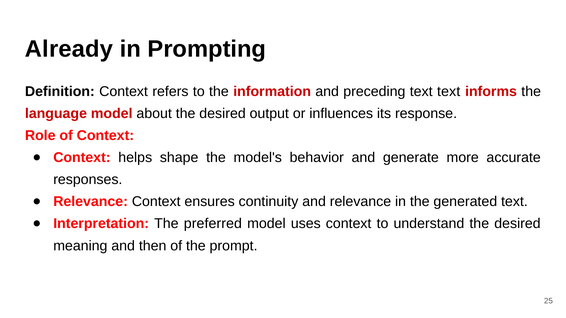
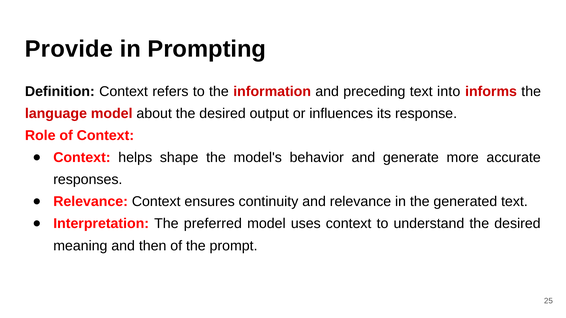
Already: Already -> Provide
text text: text -> into
